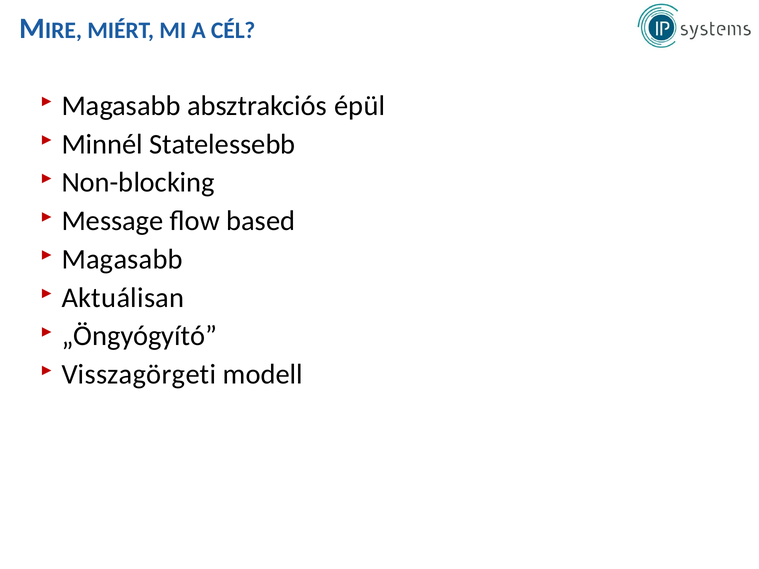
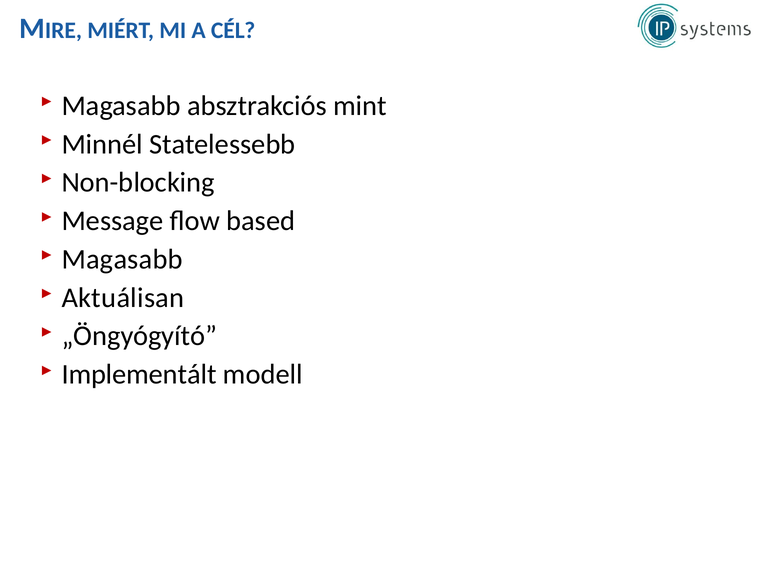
épül: épül -> mint
Visszagörgeti: Visszagörgeti -> Implementált
